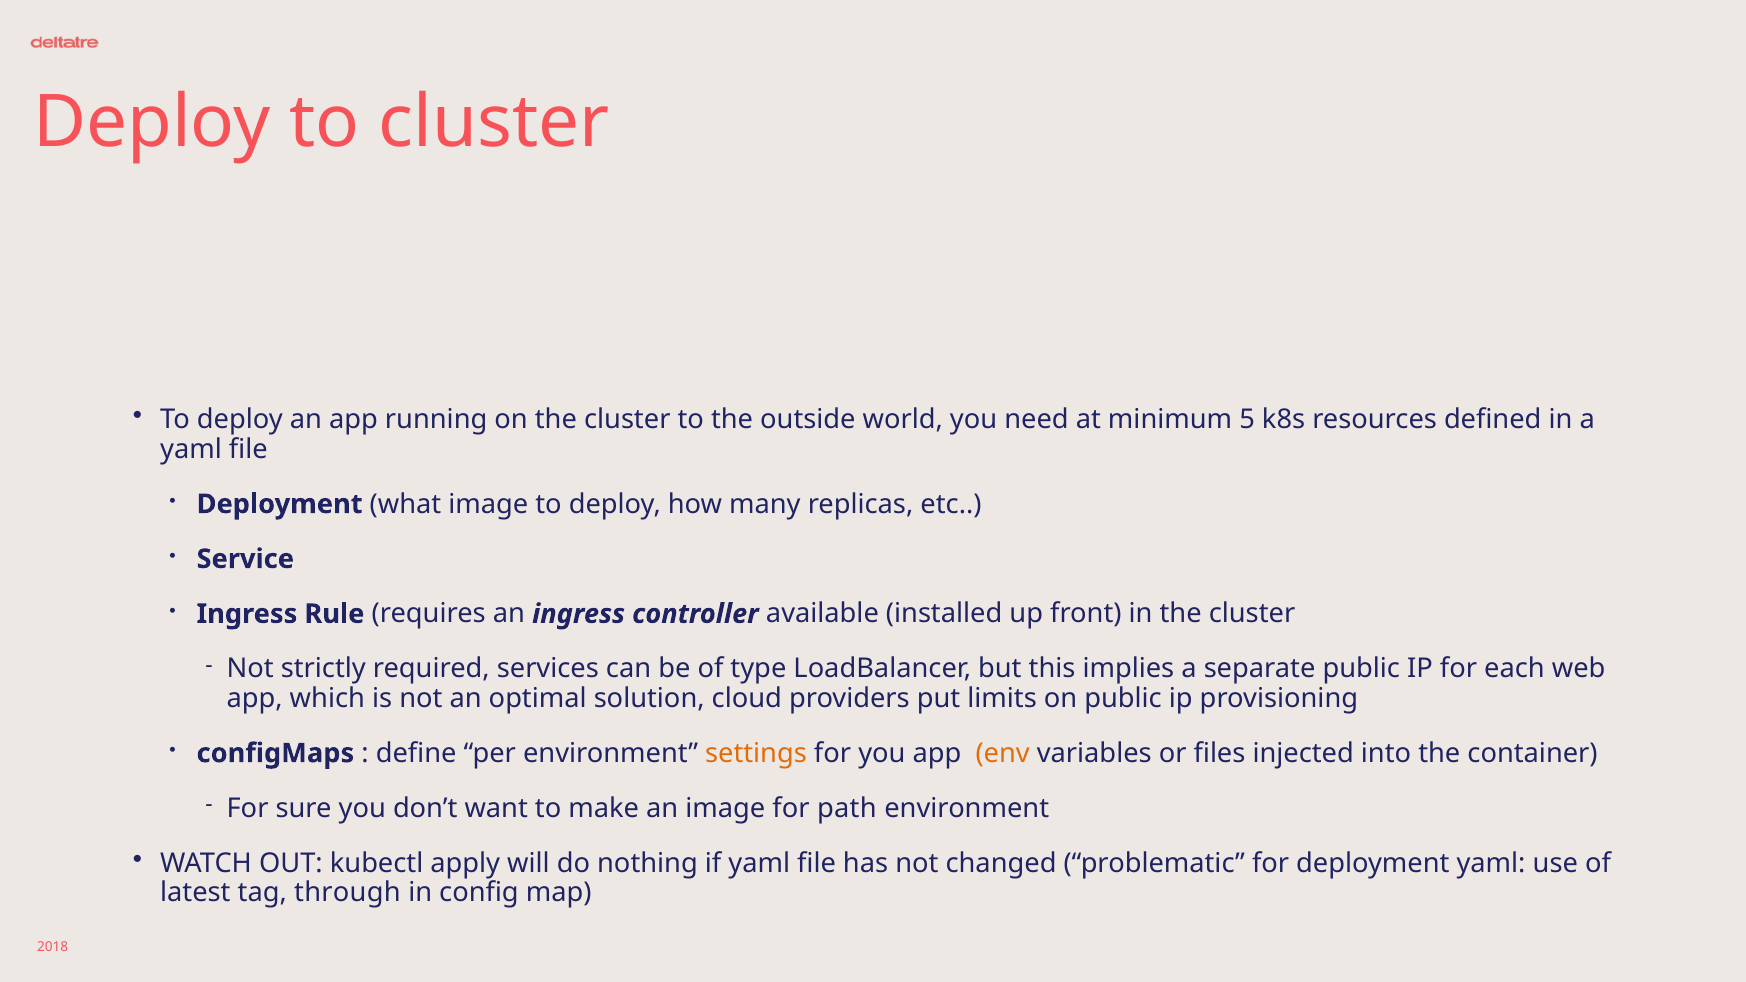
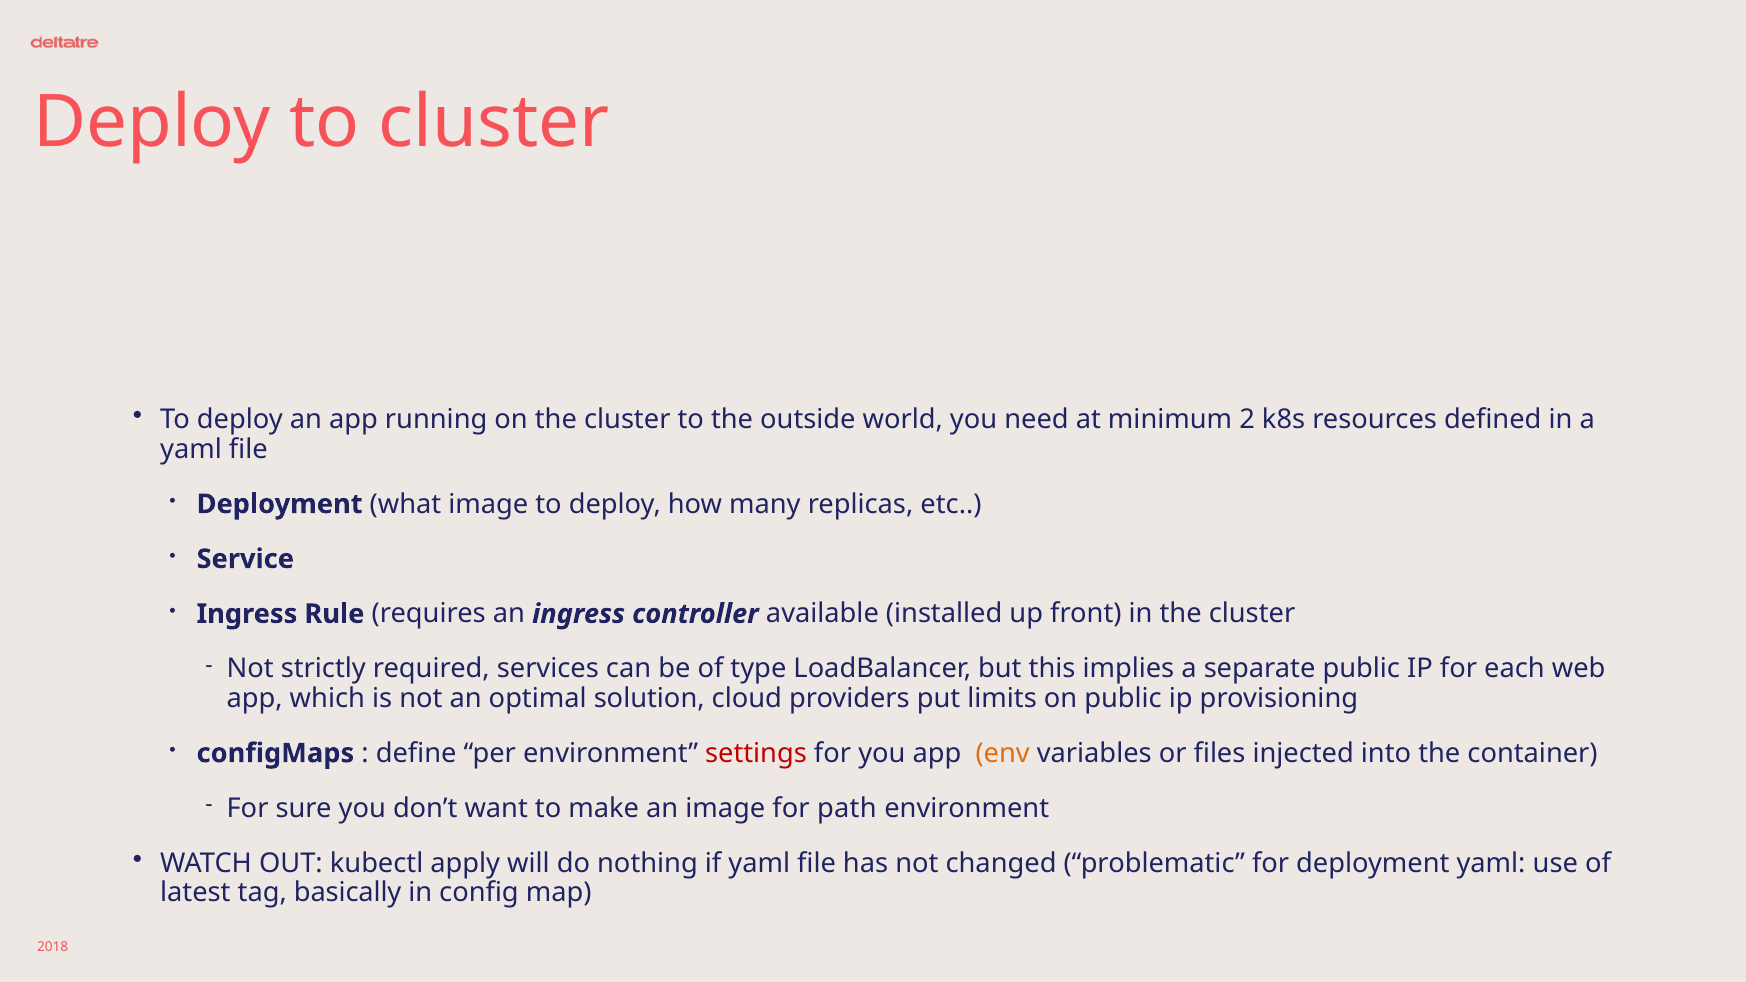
5: 5 -> 2
settings colour: orange -> red
through: through -> basically
